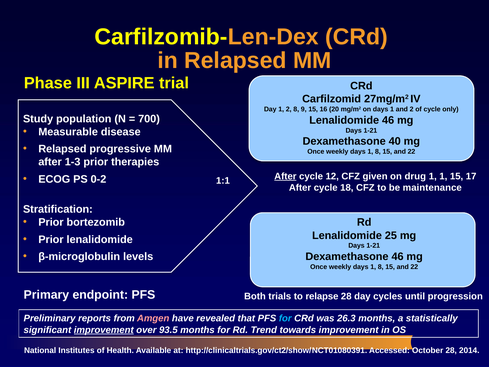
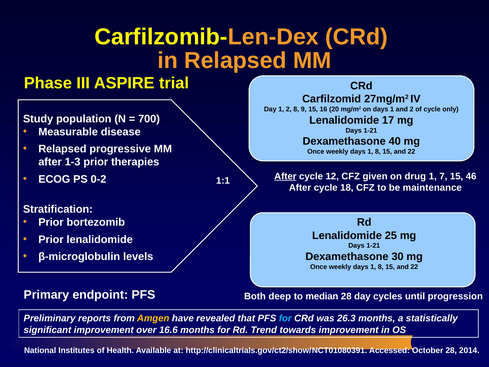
Lenalidomide 46: 46 -> 17
1 1: 1 -> 7
17: 17 -> 46
Dexamethasone 46: 46 -> 30
trials: trials -> deep
relapse: relapse -> median
Amgen colour: pink -> yellow
improvement at (104, 330) underline: present -> none
93.5: 93.5 -> 16.6
